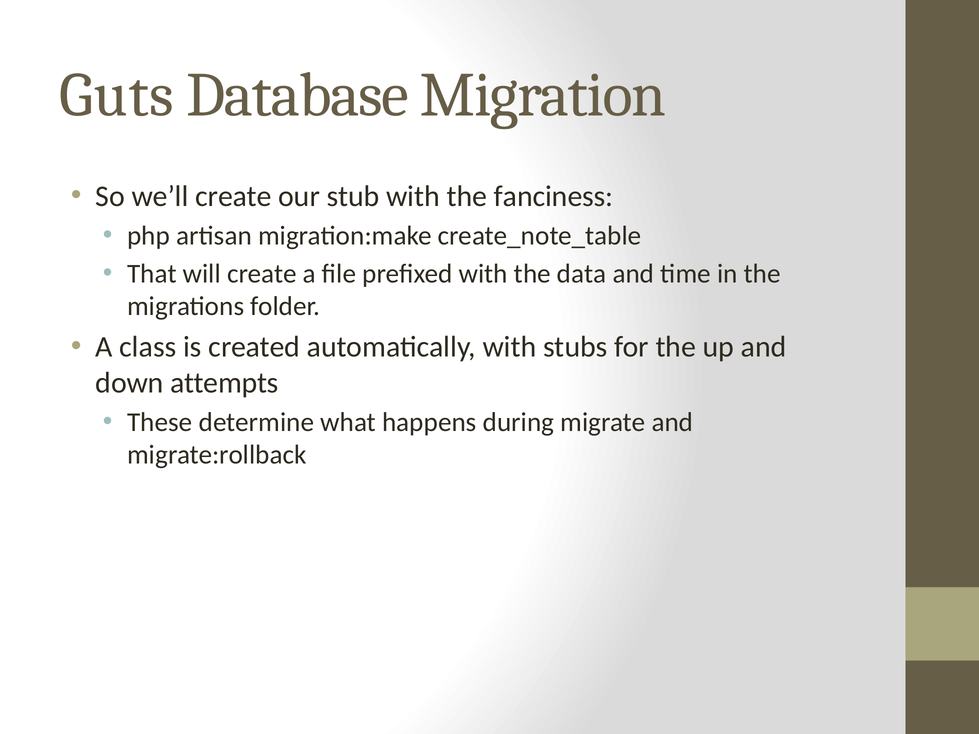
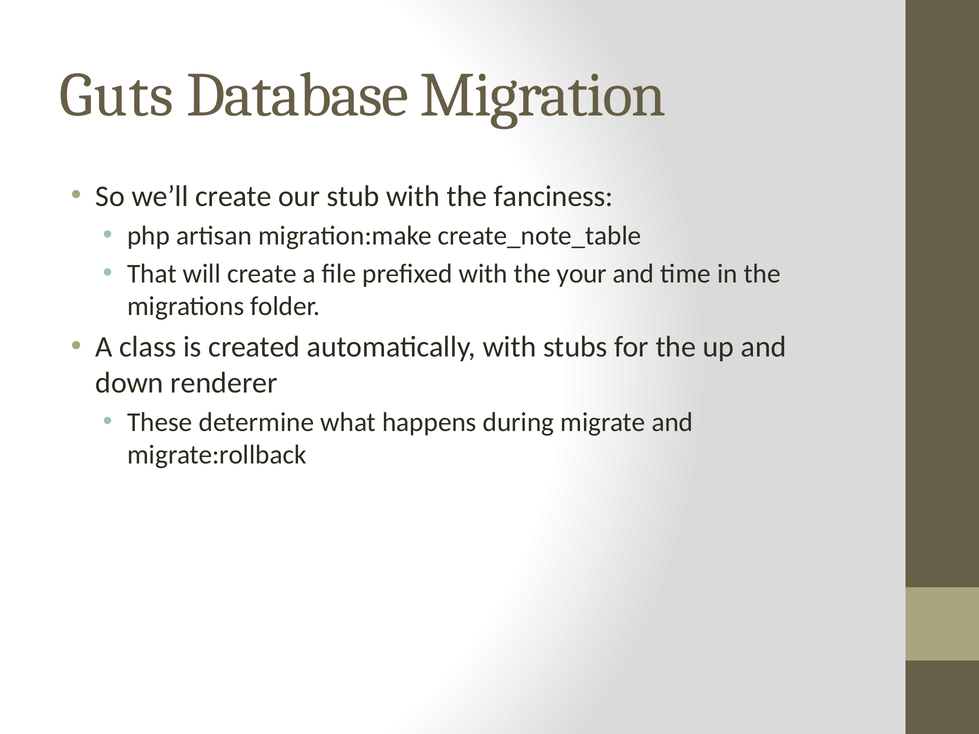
data: data -> your
attempts: attempts -> renderer
